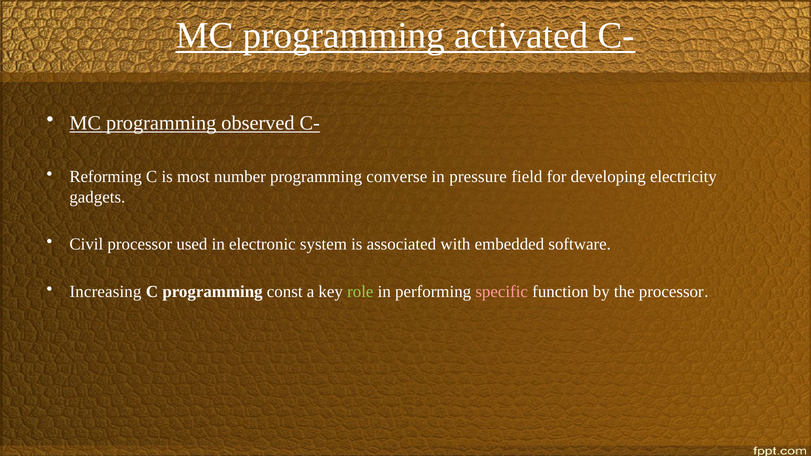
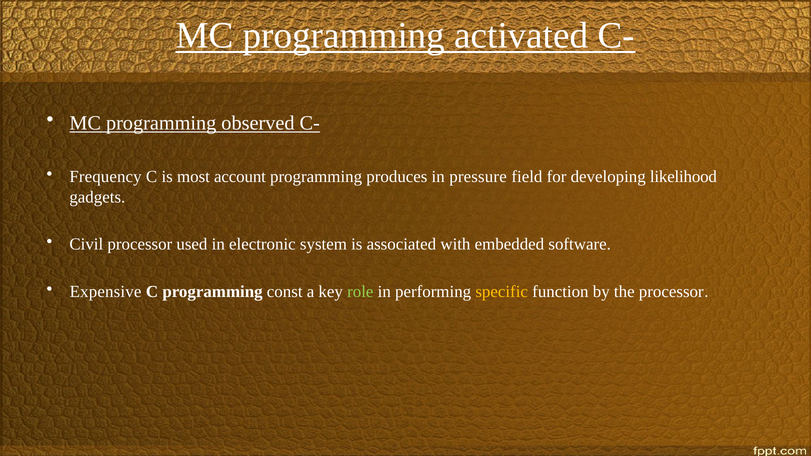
Reforming: Reforming -> Frequency
number: number -> account
converse: converse -> produces
electricity: electricity -> likelihood
Increasing: Increasing -> Expensive
specific colour: pink -> yellow
